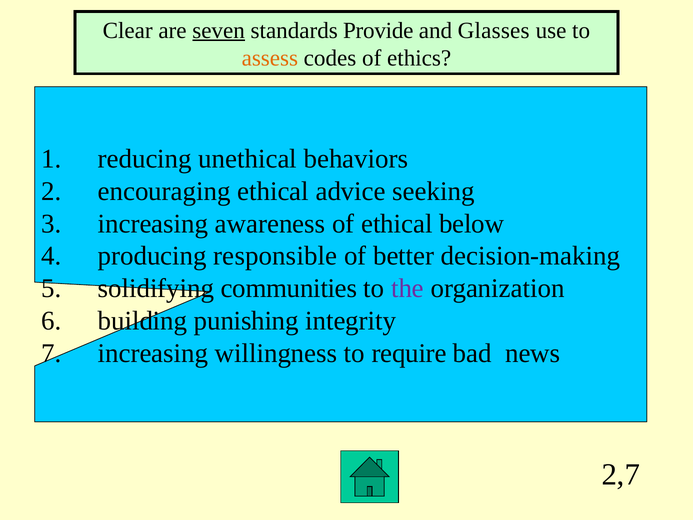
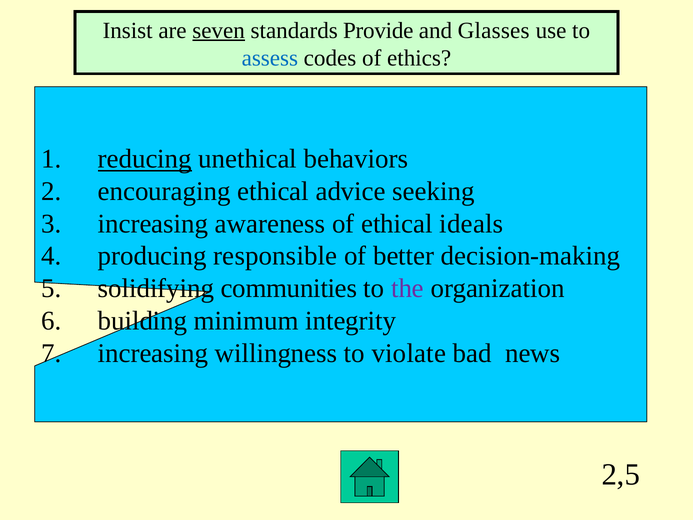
Clear: Clear -> Insist
assess colour: orange -> blue
reducing underline: none -> present
below: below -> ideals
punishing: punishing -> minimum
require: require -> violate
2,7: 2,7 -> 2,5
